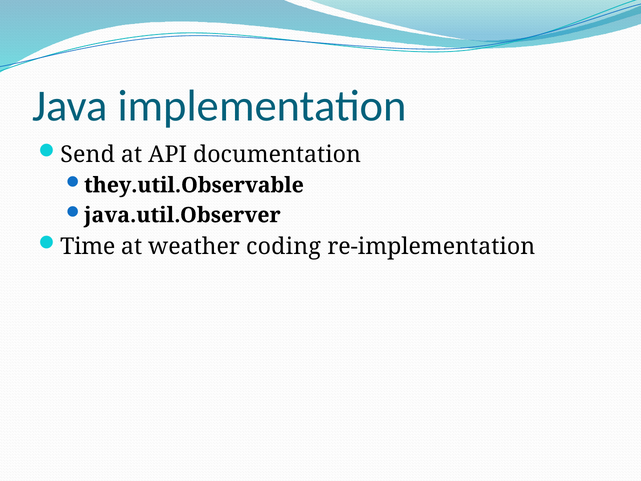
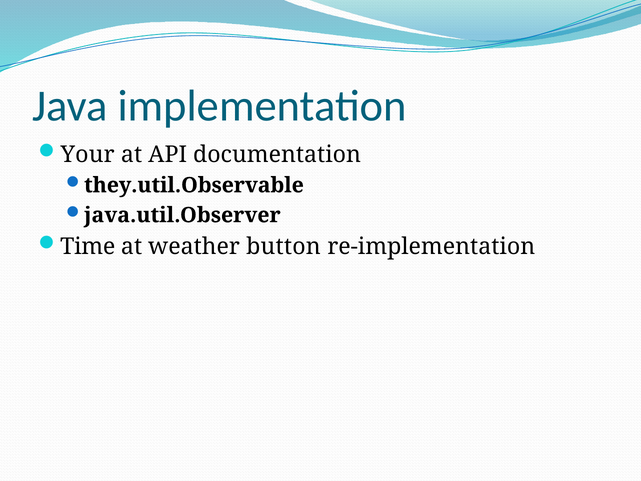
Send: Send -> Your
coding: coding -> button
